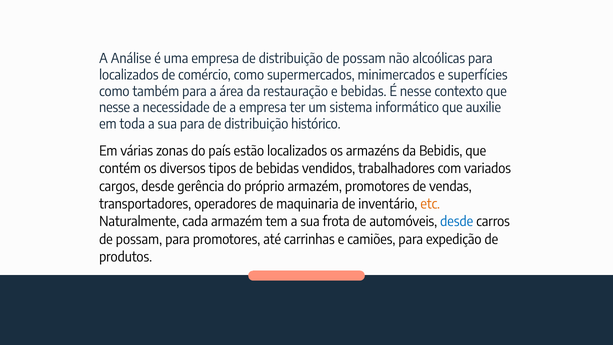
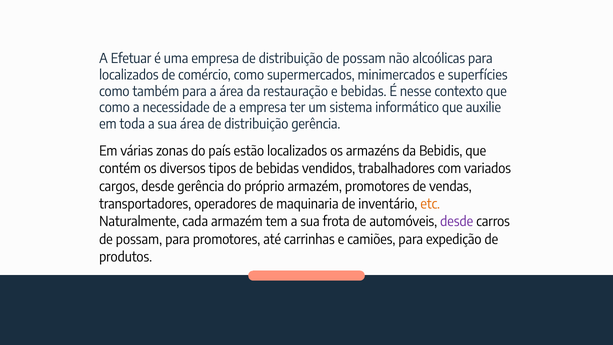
Análise: Análise -> Efetuar
nesse at (115, 108): nesse -> como
sua para: para -> área
distribuição histórico: histórico -> gerência
desde at (457, 222) colour: blue -> purple
